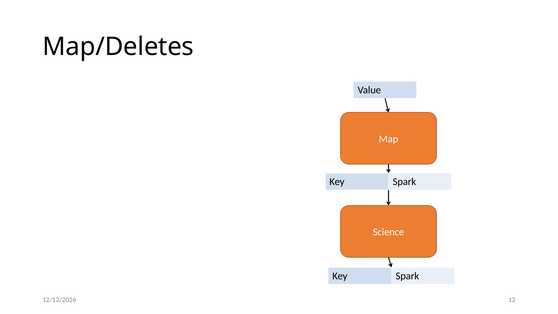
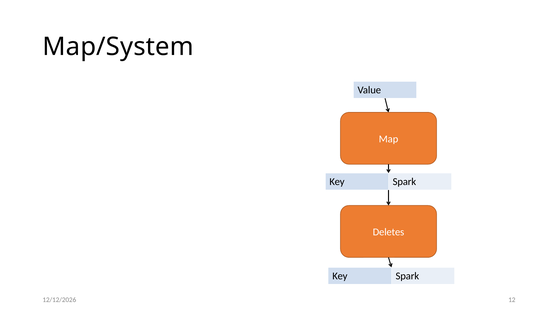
Map/Deletes: Map/Deletes -> Map/System
Science: Science -> Deletes
